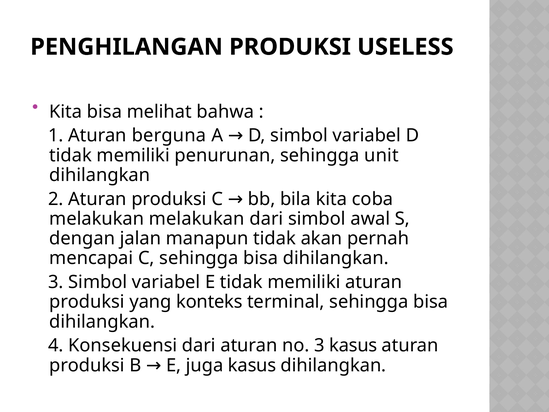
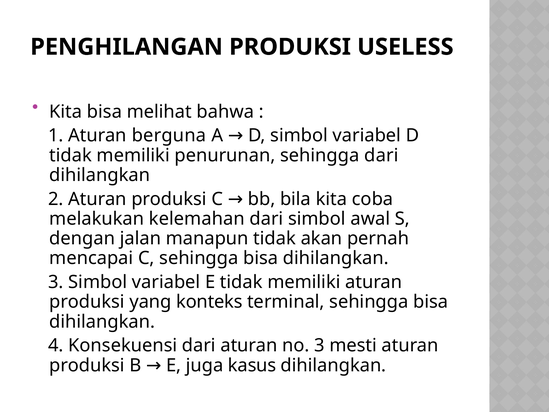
sehingga unit: unit -> dari
melakukan melakukan: melakukan -> kelemahan
3 kasus: kasus -> mesti
